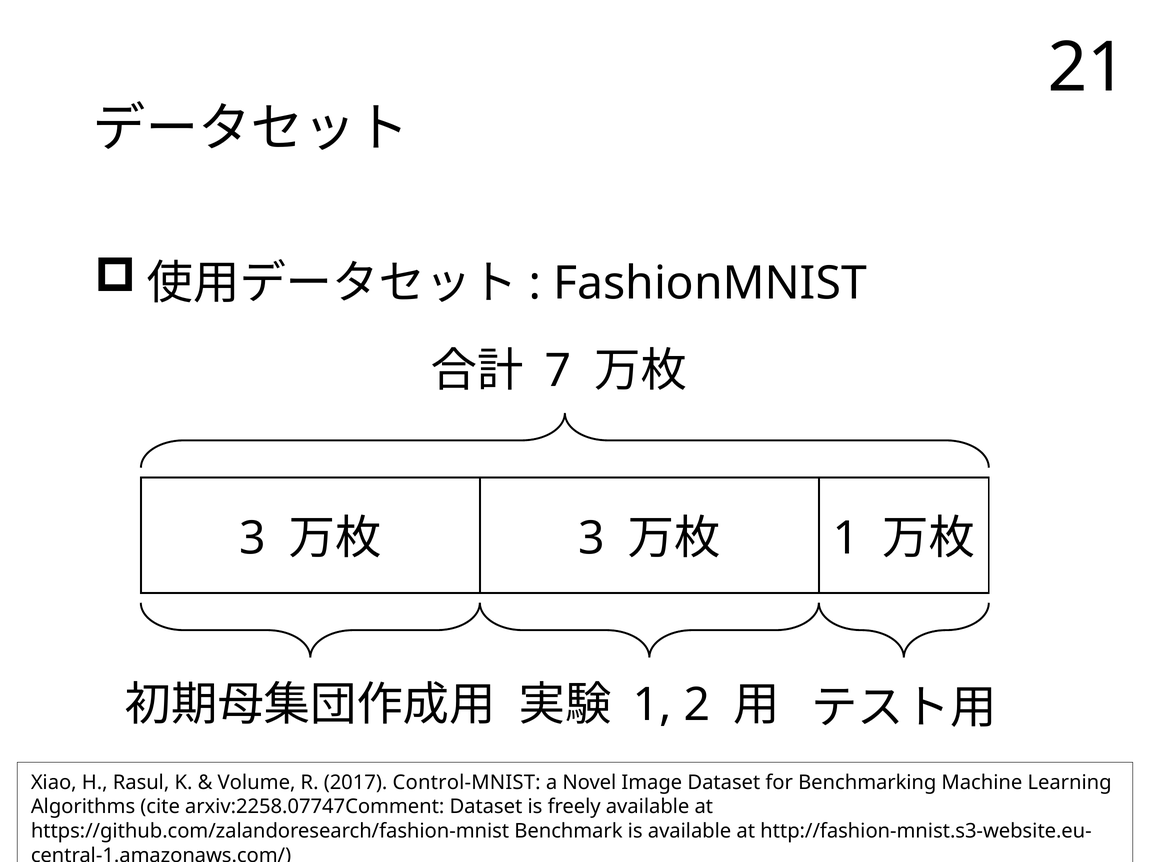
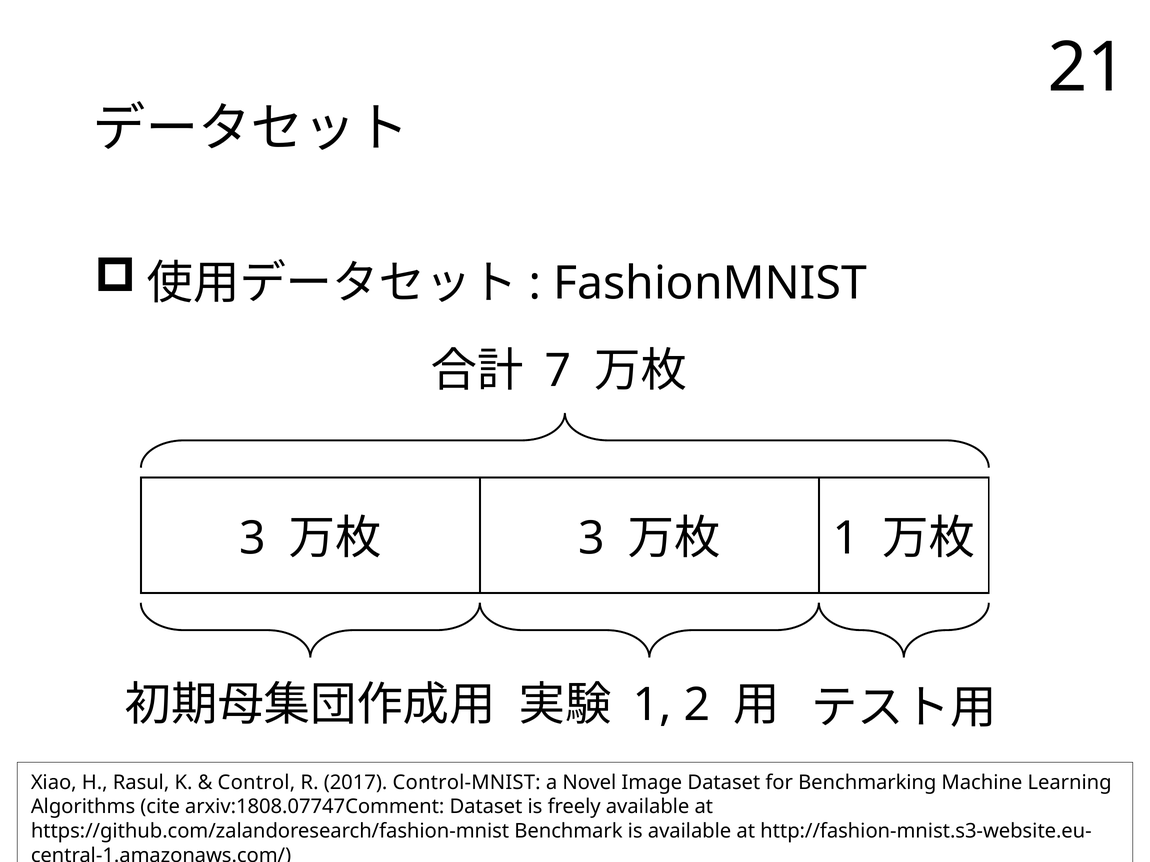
Volume: Volume -> Control
arxiv:2258.07747Comment: arxiv:2258.07747Comment -> arxiv:1808.07747Comment
